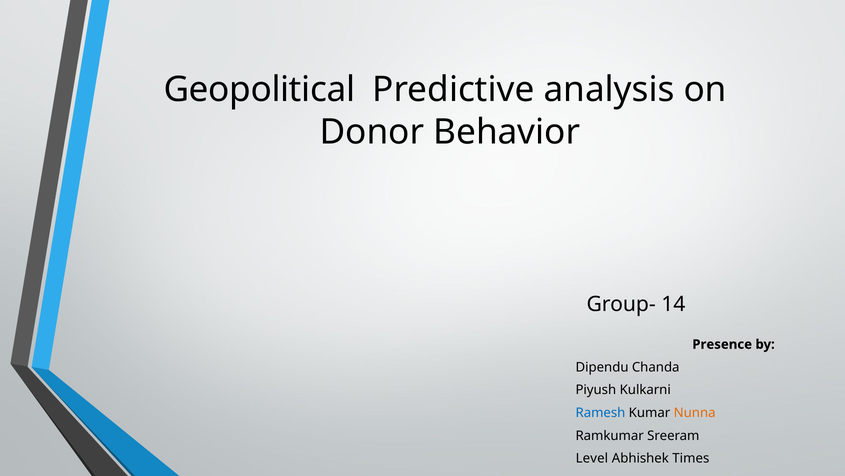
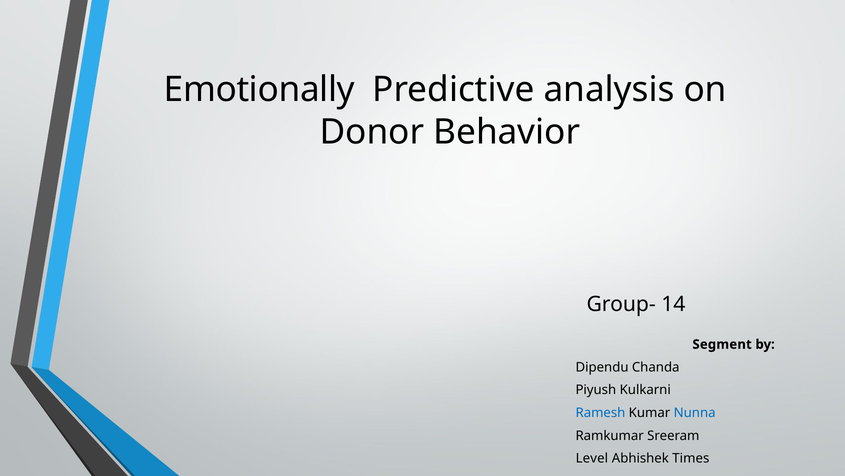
Geopolitical: Geopolitical -> Emotionally
Presence: Presence -> Segment
Nunna colour: orange -> blue
